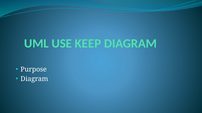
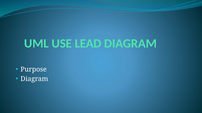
KEEP: KEEP -> LEAD
